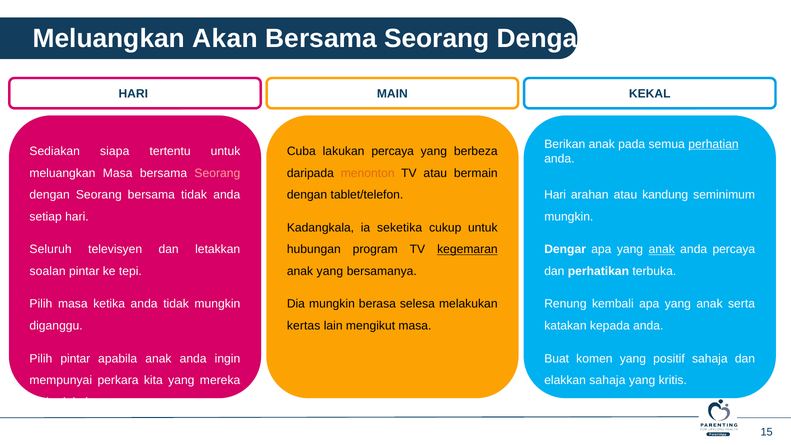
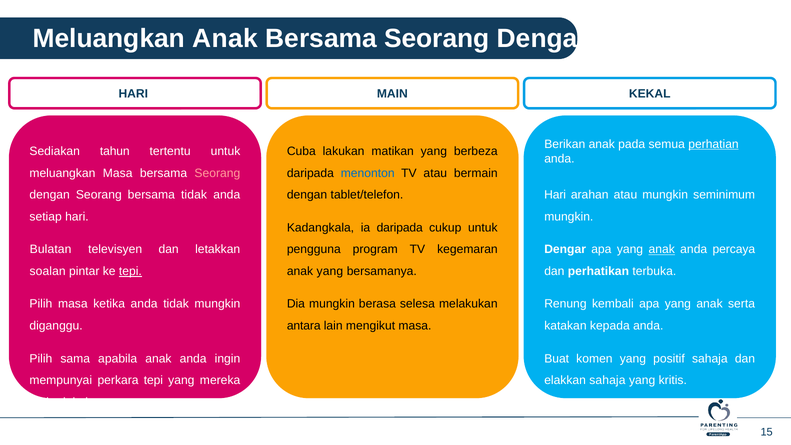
Meluangkan Akan: Akan -> Anak
siapa: siapa -> tahun
lakukan percaya: percaya -> matikan
menonton colour: orange -> blue
atau kandung: kandung -> mungkin
ia seketika: seketika -> daripada
Seluruh: Seluruh -> Bulatan
hubungan: hubungan -> pengguna
kegemaran underline: present -> none
tepi at (130, 271) underline: none -> present
kertas: kertas -> antara
Pilih pintar: pintar -> sama
perkara kita: kita -> tepi
